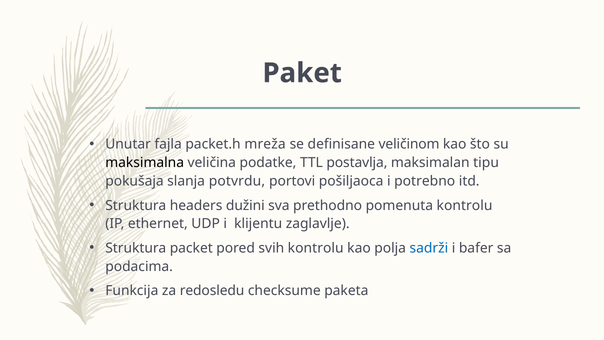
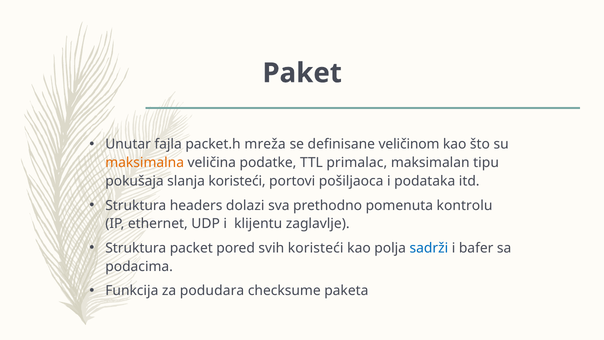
maksimalna colour: black -> orange
postavlja: postavlja -> primalac
slanja potvrdu: potvrdu -> koristeći
potrebno: potrebno -> podataka
dužini: dužini -> dolazi
svih kontrolu: kontrolu -> koristeći
redosledu: redosledu -> podudara
